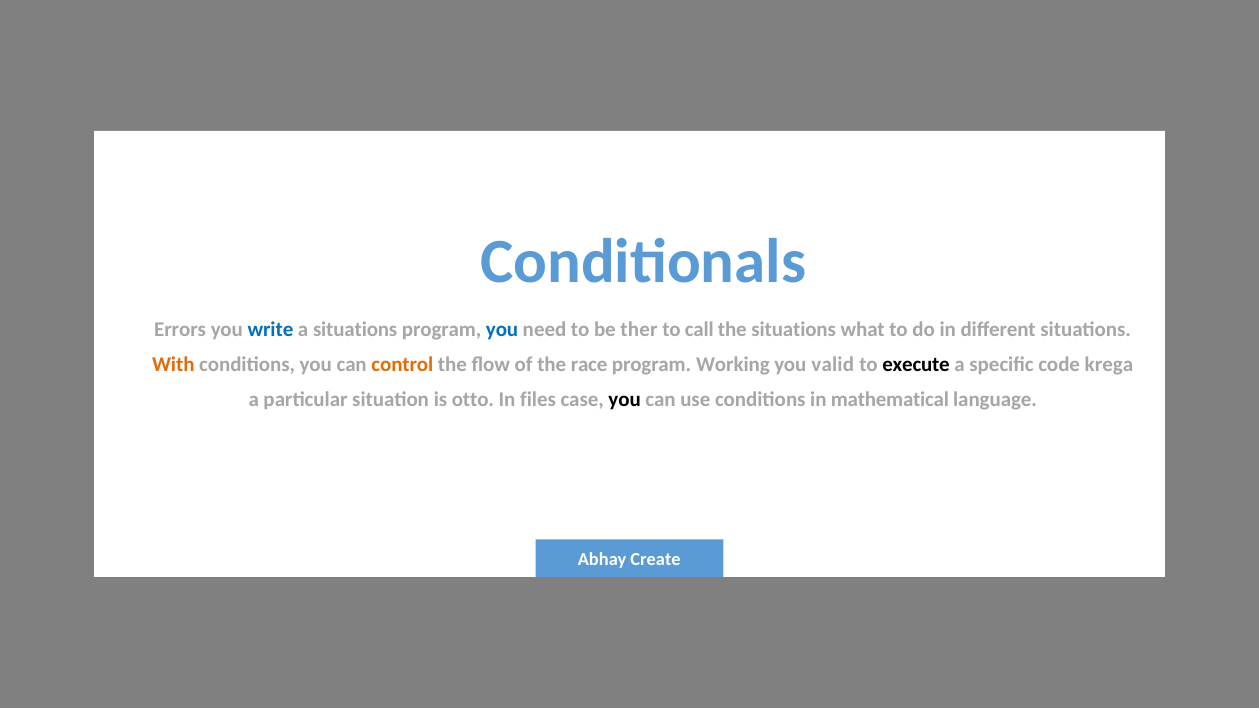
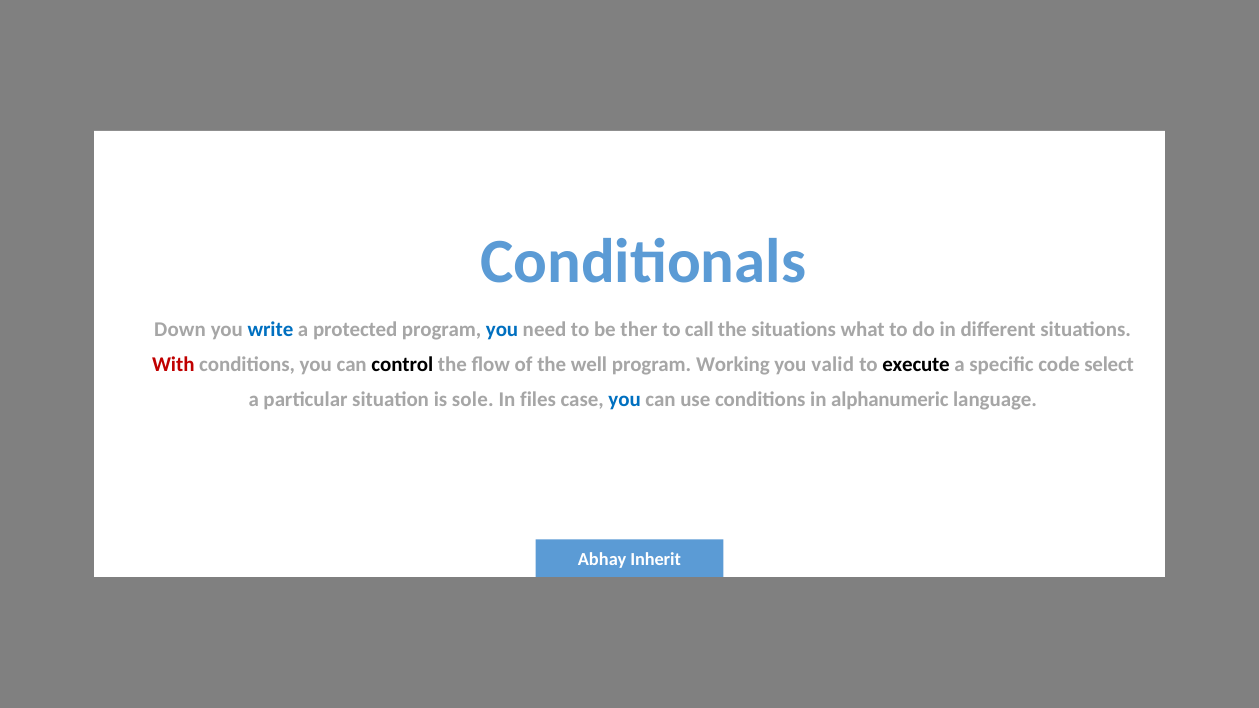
Errors: Errors -> Down
a situations: situations -> protected
With colour: orange -> red
control colour: orange -> black
race: race -> well
krega: krega -> select
otto: otto -> sole
you at (625, 400) colour: black -> blue
mathematical: mathematical -> alphanumeric
Create: Create -> Inherit
